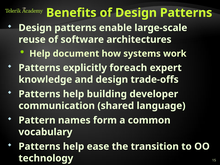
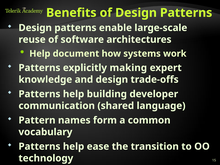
foreach: foreach -> making
